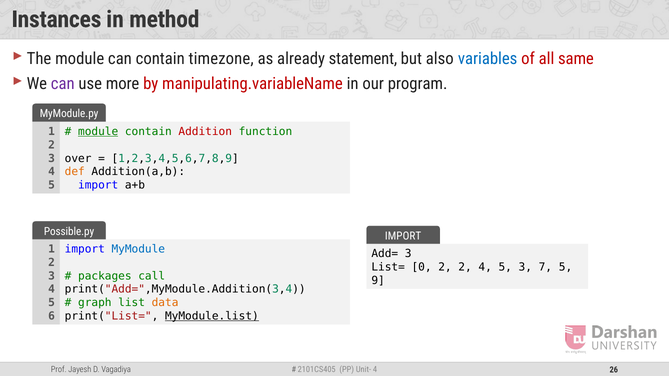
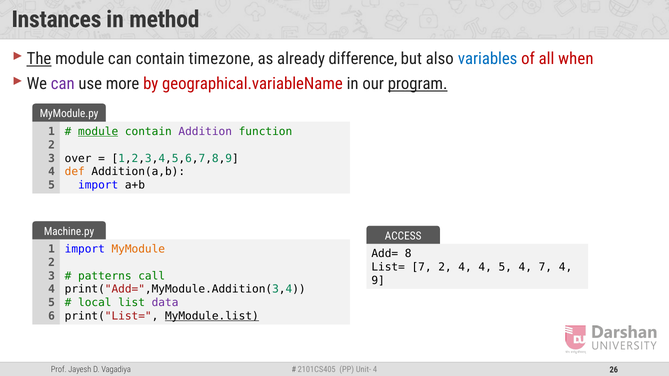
The underline: none -> present
statement: statement -> difference
same: same -> when
manipulating.variableName: manipulating.variableName -> geographical.variableName
program underline: none -> present
Addition colour: red -> purple
Possible.py: Possible.py -> Machine.py
IMPORT at (403, 236): IMPORT -> ACCESS
MyModule colour: blue -> orange
Add= 3: 3 -> 8
List= 0: 0 -> 7
2 2: 2 -> 4
5 3: 3 -> 4
7 5: 5 -> 4
packages: packages -> patterns
graph: graph -> local
data colour: orange -> purple
